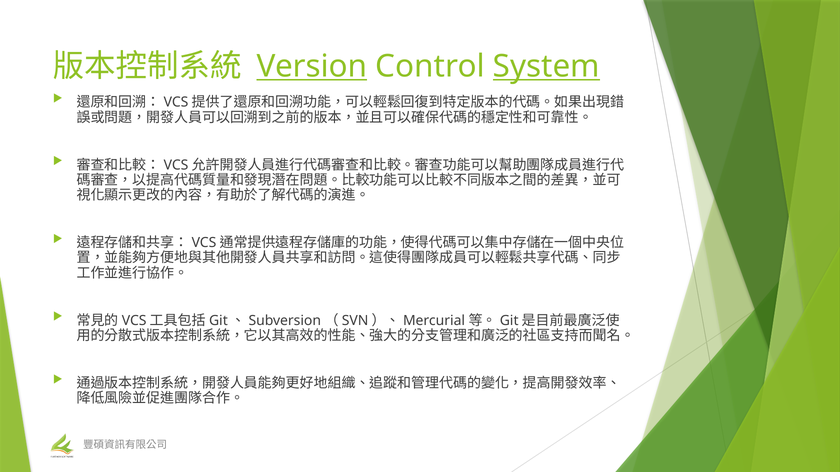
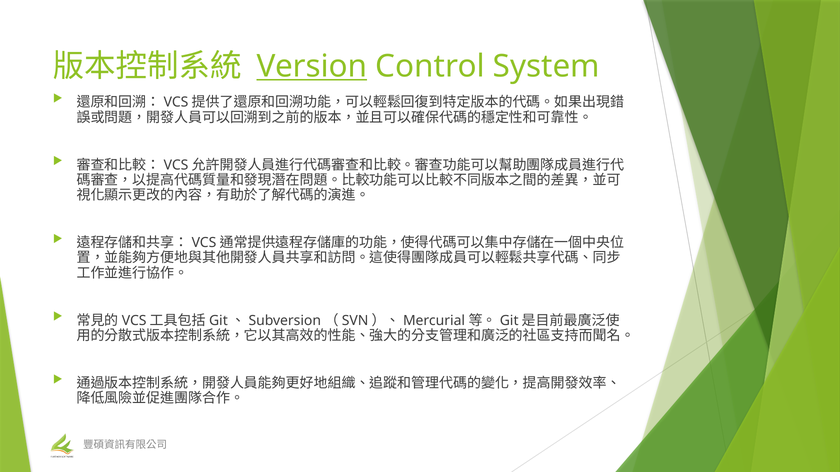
System underline: present -> none
